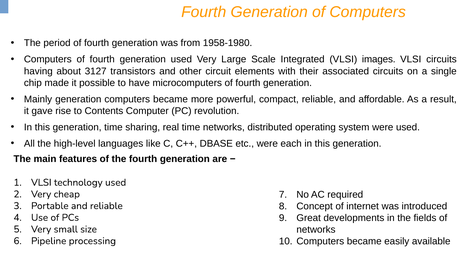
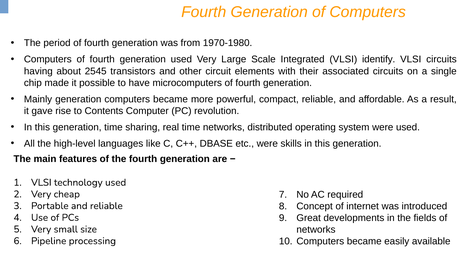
1958-1980: 1958-1980 -> 1970-1980
images: images -> identify
3127: 3127 -> 2545
each: each -> skills
